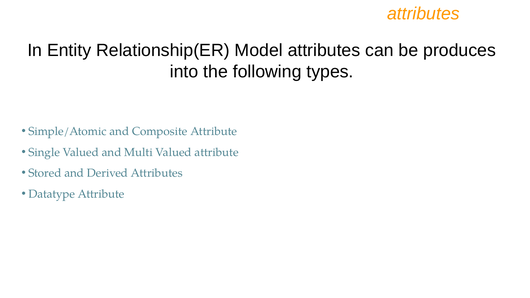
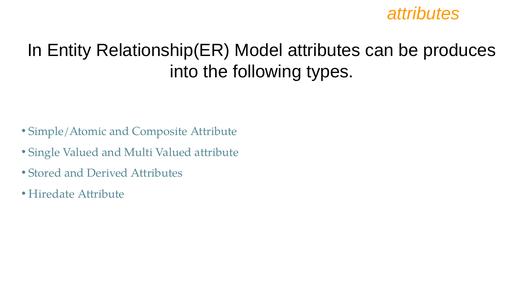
Datatype: Datatype -> Hiredate
